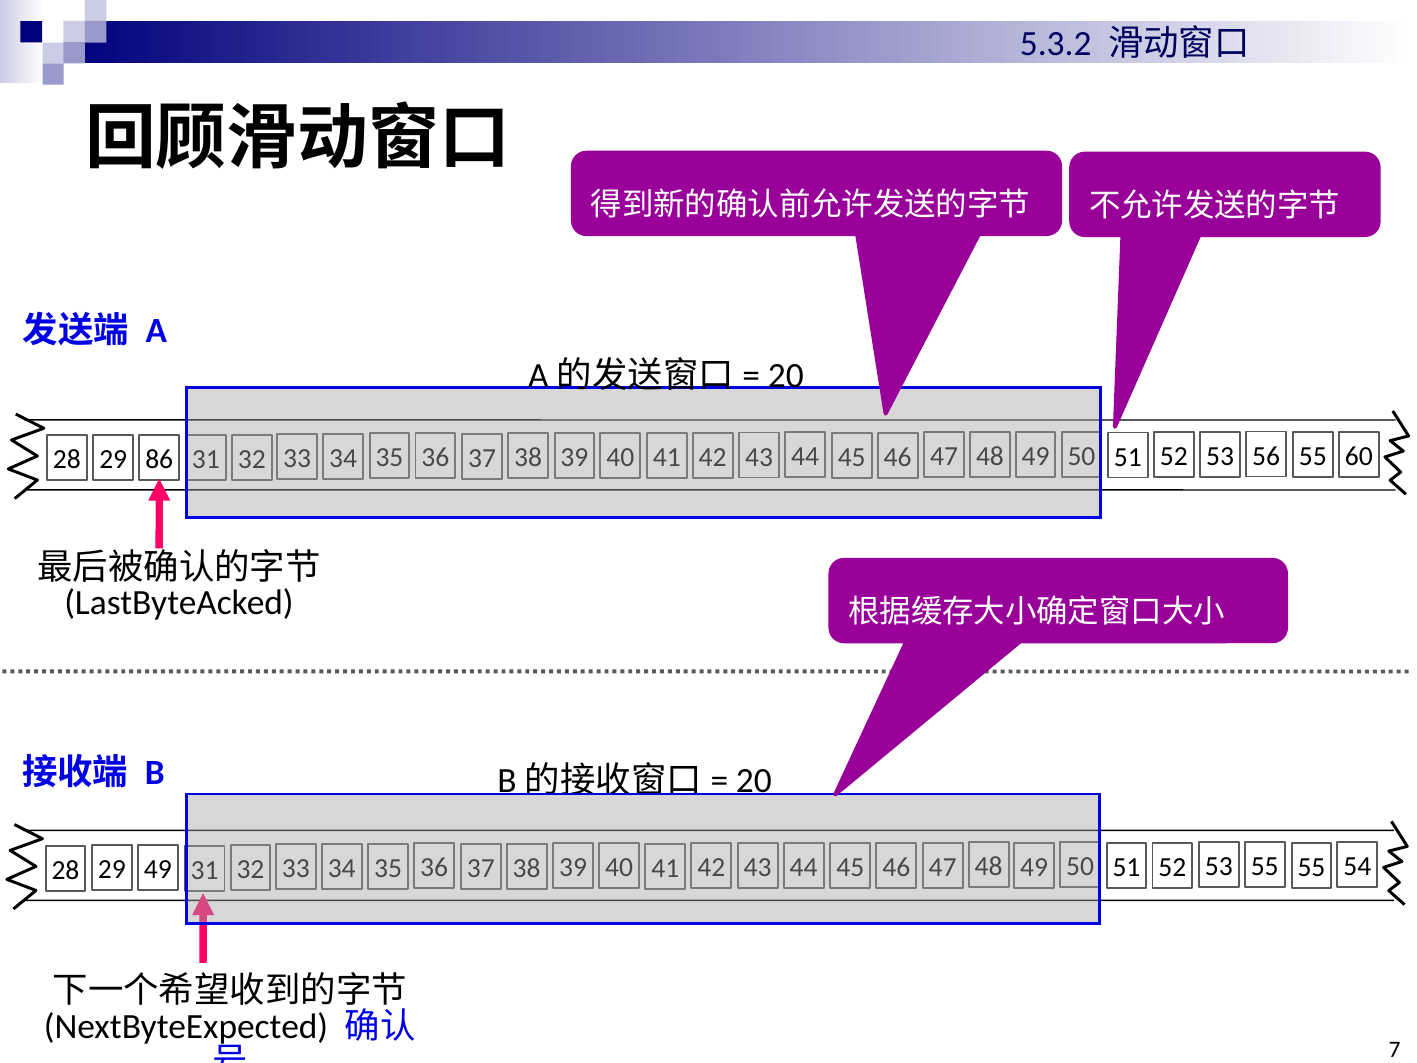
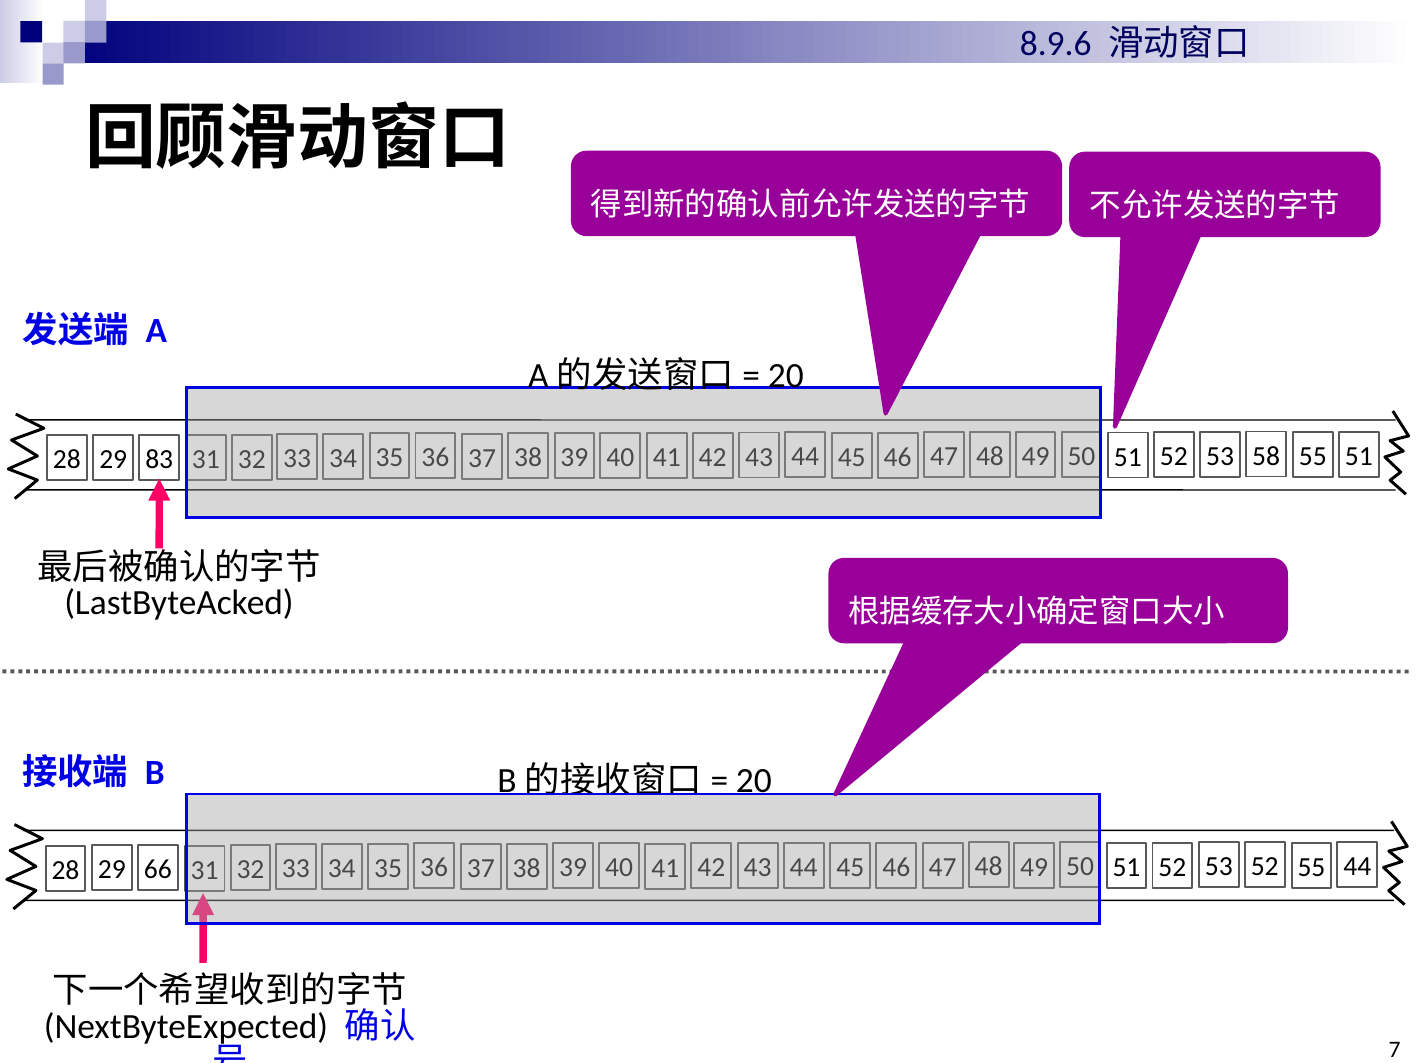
5.3.2: 5.3.2 -> 8.9.6
86: 86 -> 83
56: 56 -> 58
55 60: 60 -> 51
29 49: 49 -> 66
53 55: 55 -> 52
55 54: 54 -> 44
